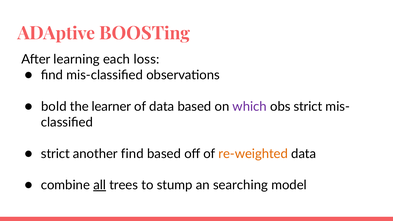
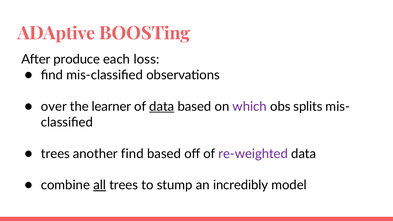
learning: learning -> produce
bold: bold -> over
data at (162, 107) underline: none -> present
obs strict: strict -> splits
strict at (55, 154): strict -> trees
re-weighted colour: orange -> purple
searching: searching -> incredibly
